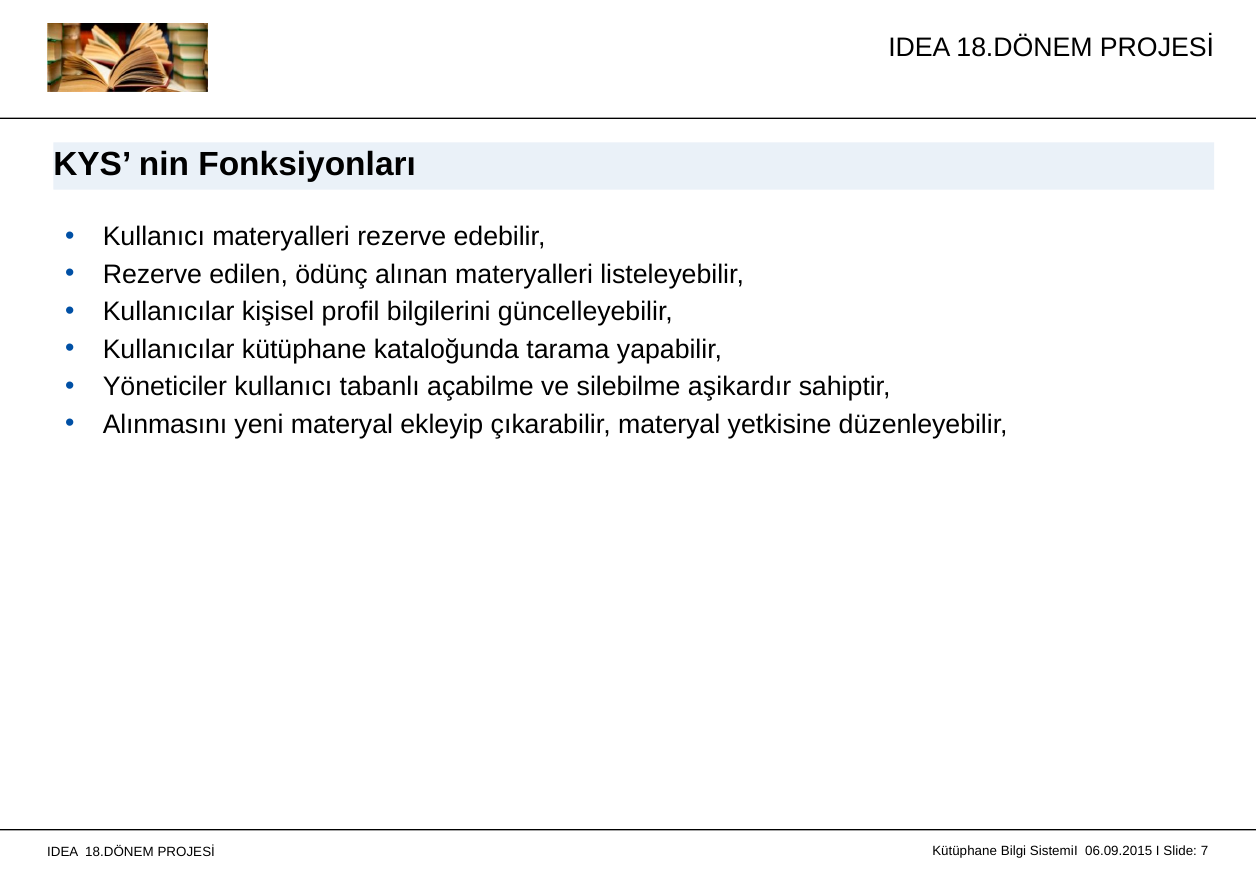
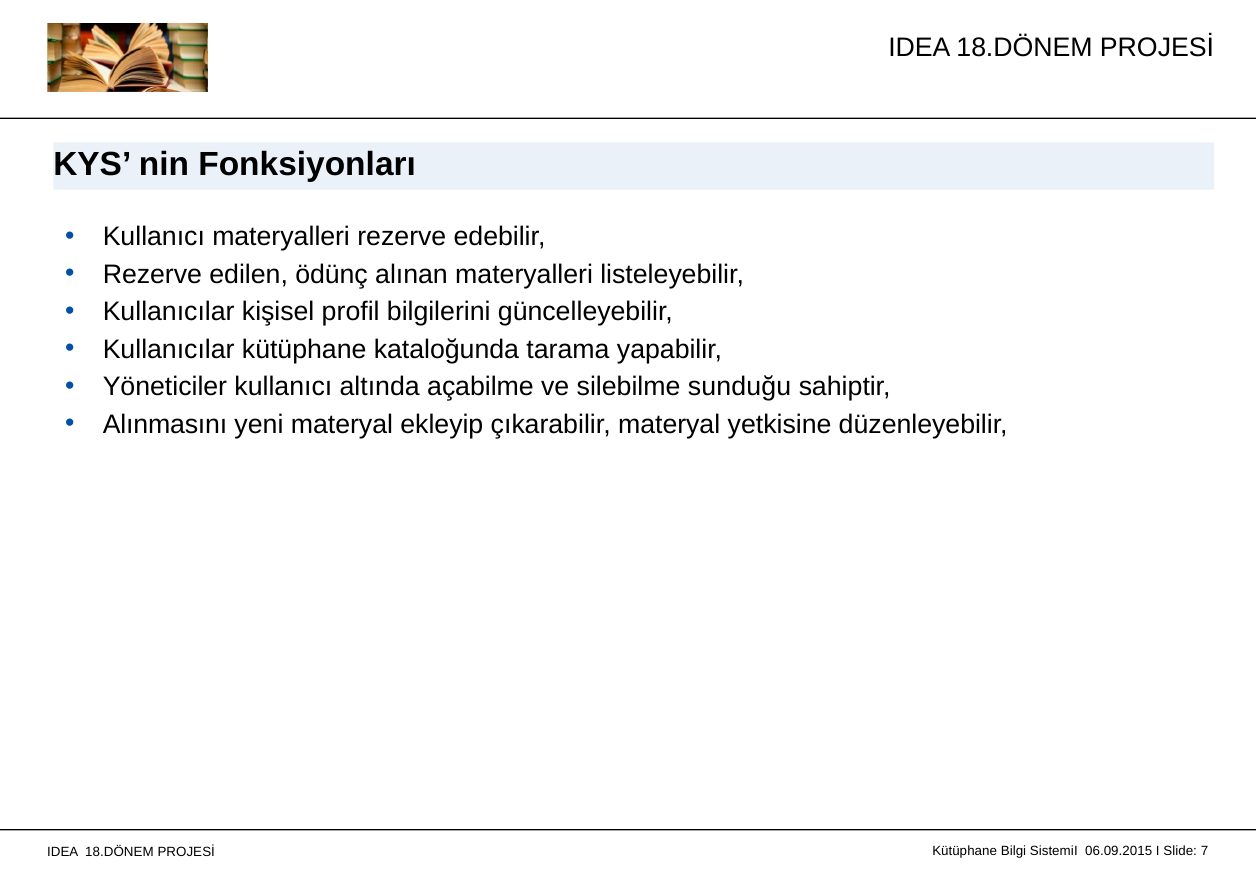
tabanlı: tabanlı -> altında
aşikardır: aşikardır -> sunduğu
